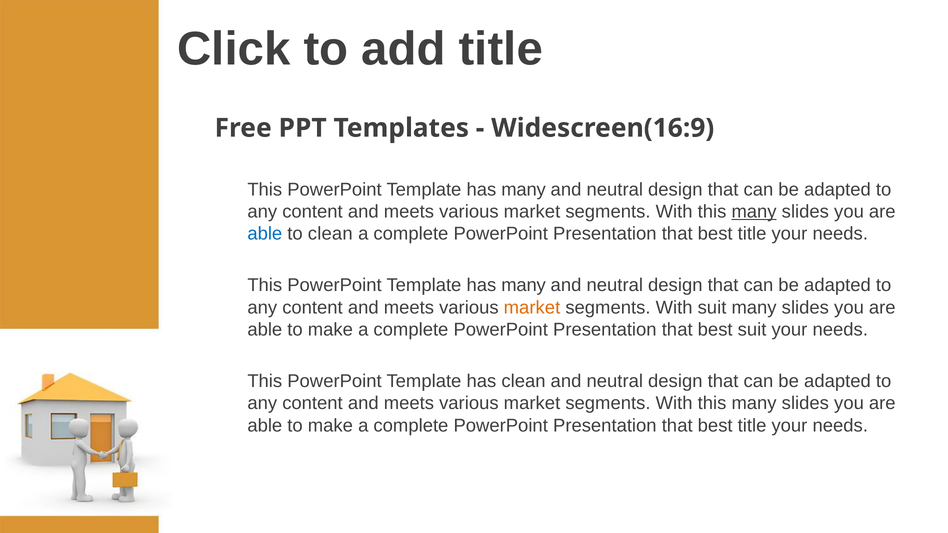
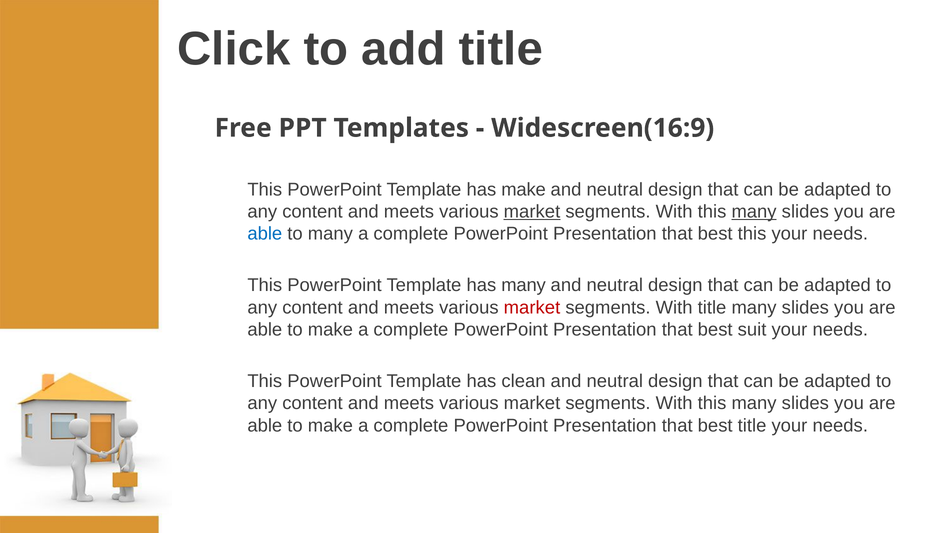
many at (524, 190): many -> make
market at (532, 212) underline: none -> present
to clean: clean -> many
title at (752, 234): title -> this
market at (532, 308) colour: orange -> red
With suit: suit -> title
